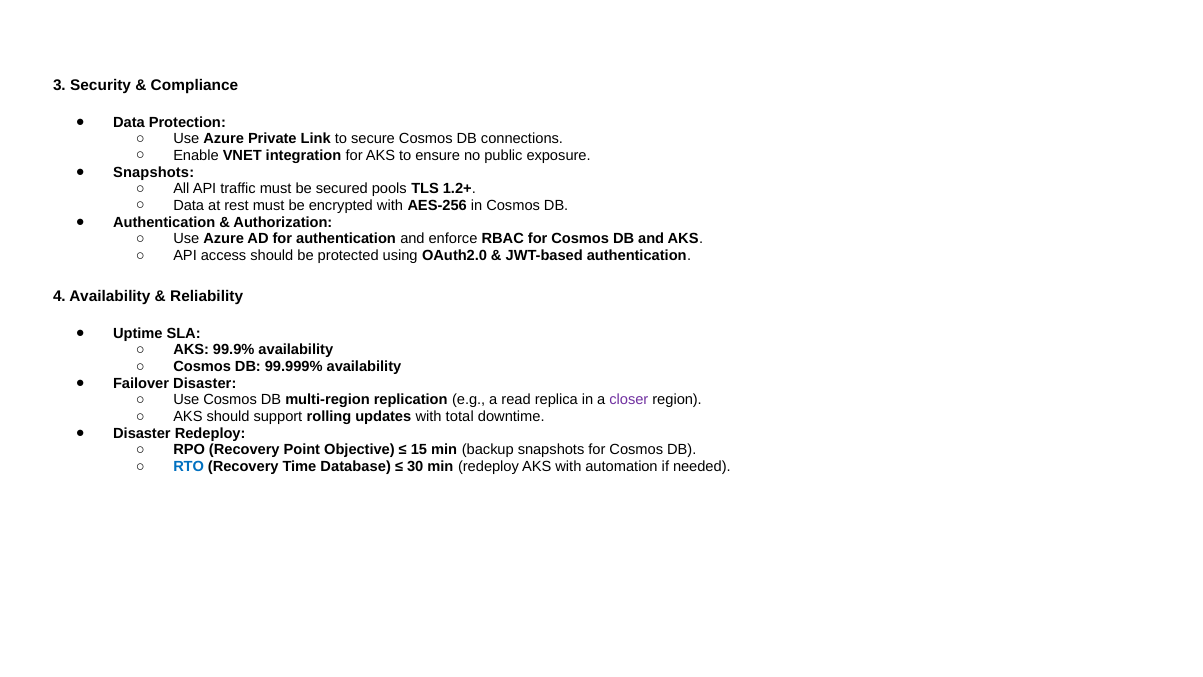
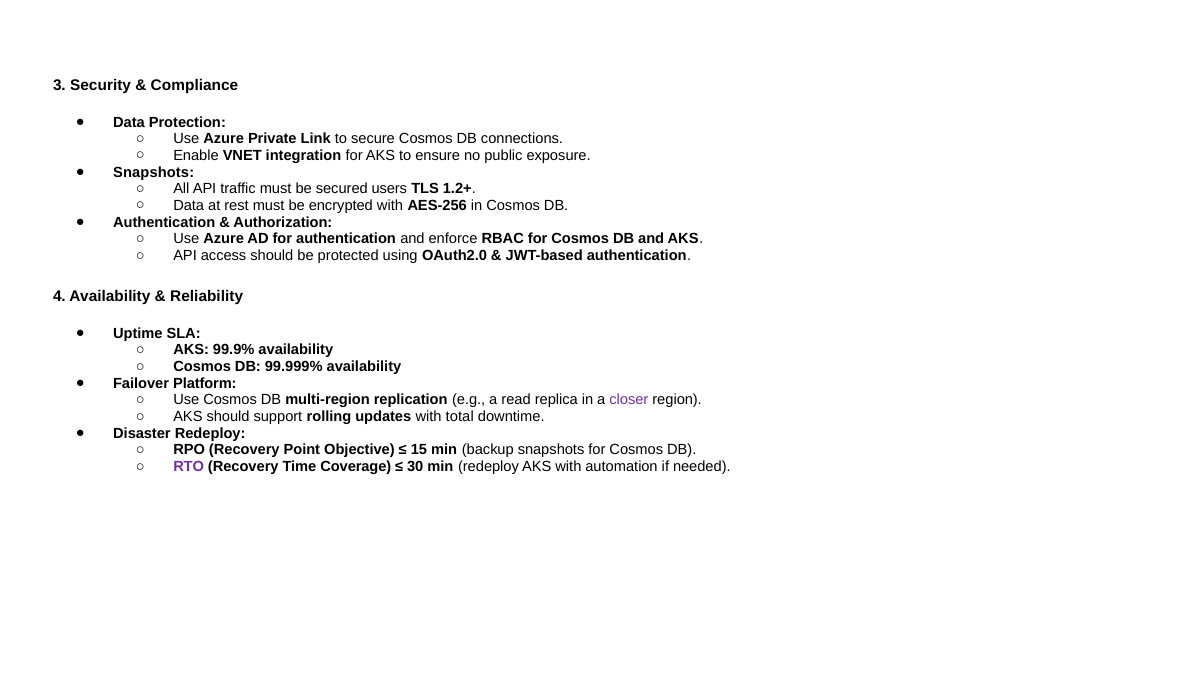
pools: pools -> users
Failover Disaster: Disaster -> Platform
RTO colour: blue -> purple
Database: Database -> Coverage
